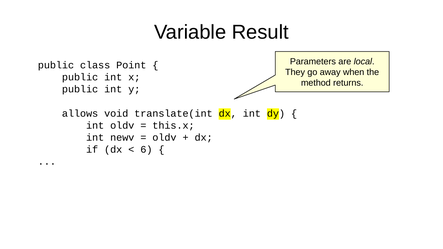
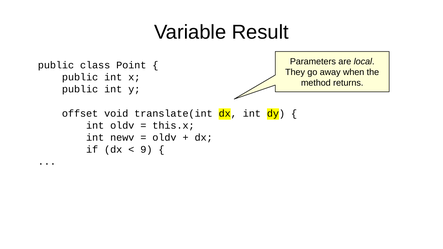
allows: allows -> offset
6: 6 -> 9
